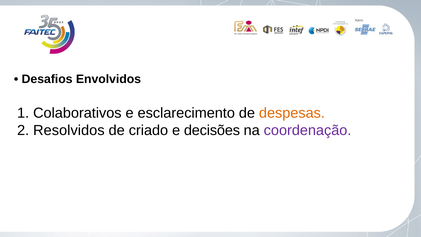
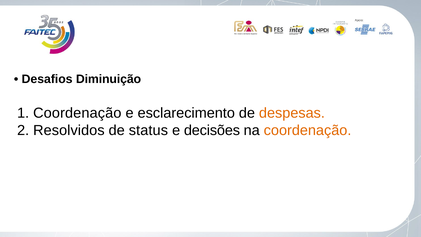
Envolvidos: Envolvidos -> Diminuição
1 Colaborativos: Colaborativos -> Coordenação
criado: criado -> status
coordenação at (308, 130) colour: purple -> orange
